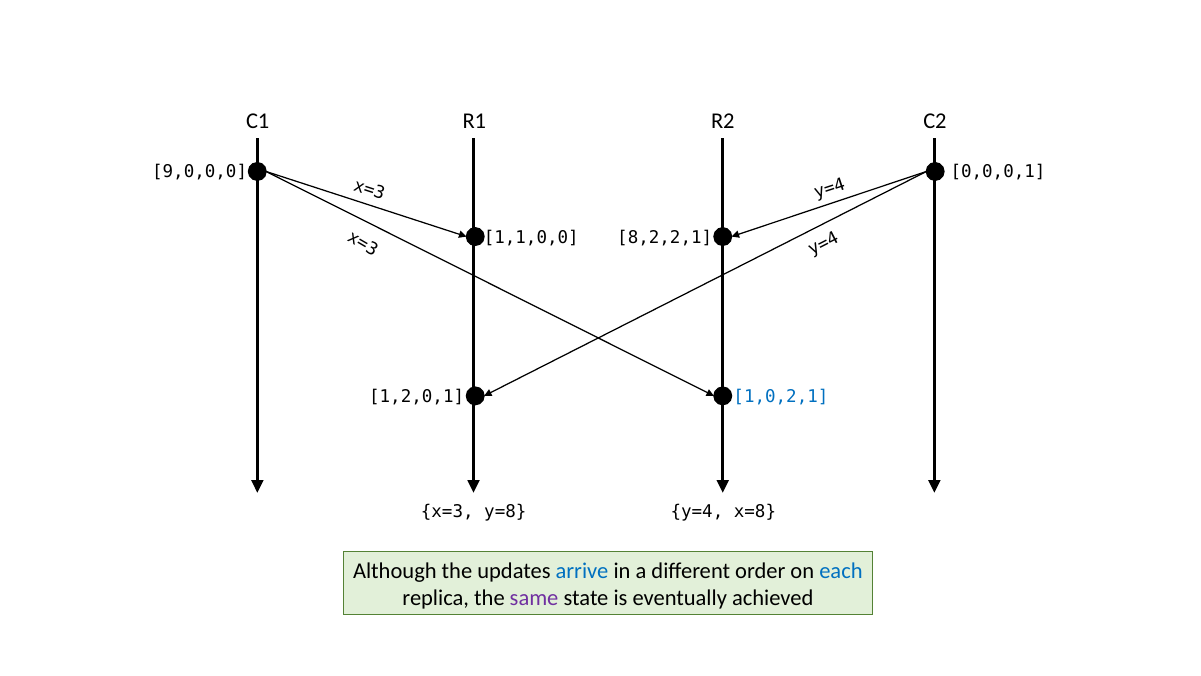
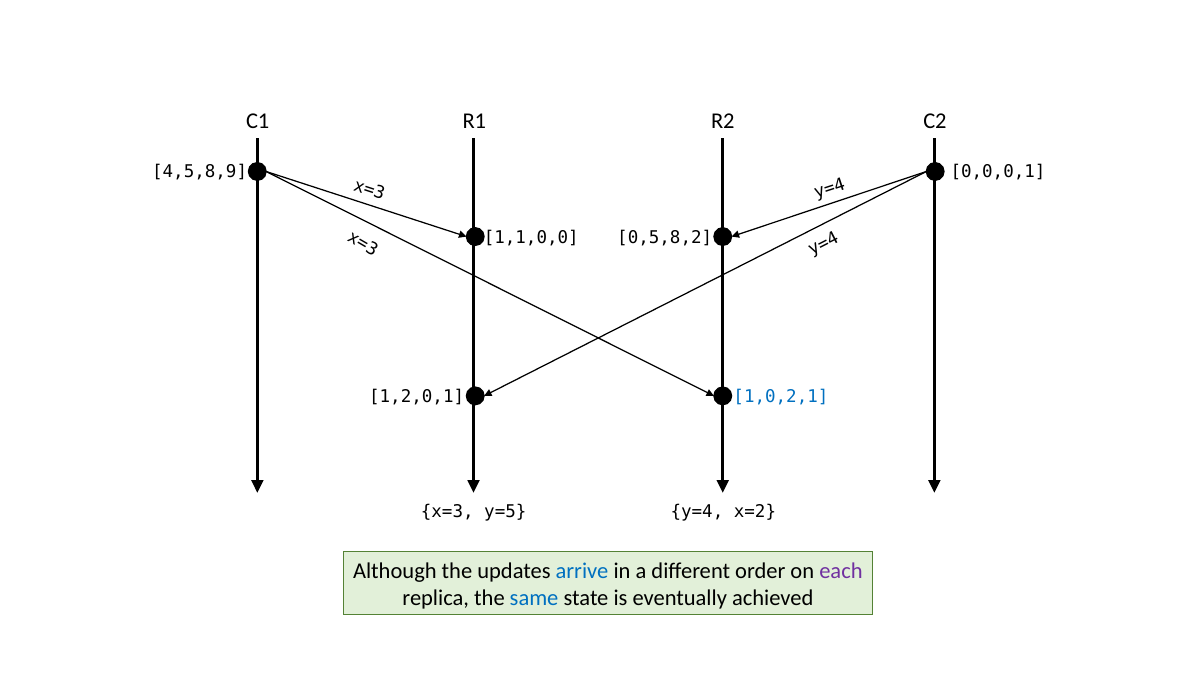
9,0,0,0: 9,0,0,0 -> 4,5,8,9
8,2,2,1: 8,2,2,1 -> 0,5,8,2
y=8: y=8 -> y=5
x=8: x=8 -> x=2
each colour: blue -> purple
same colour: purple -> blue
